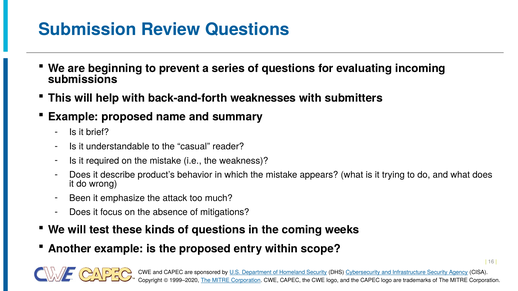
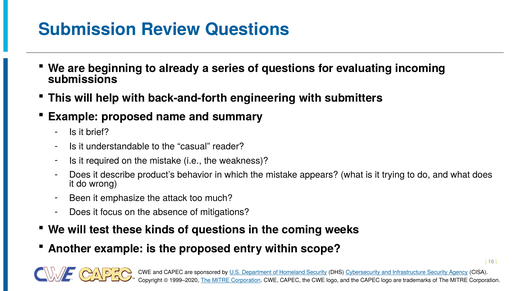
prevent: prevent -> already
weaknesses: weaknesses -> engineering
